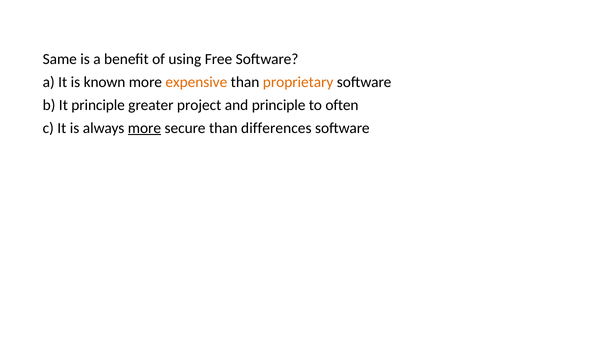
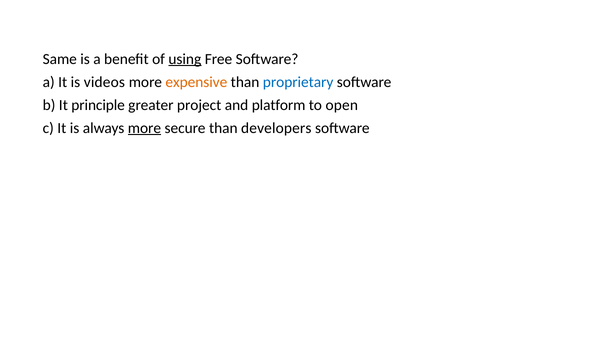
using underline: none -> present
known: known -> videos
proprietary colour: orange -> blue
and principle: principle -> platform
often: often -> open
differences: differences -> developers
